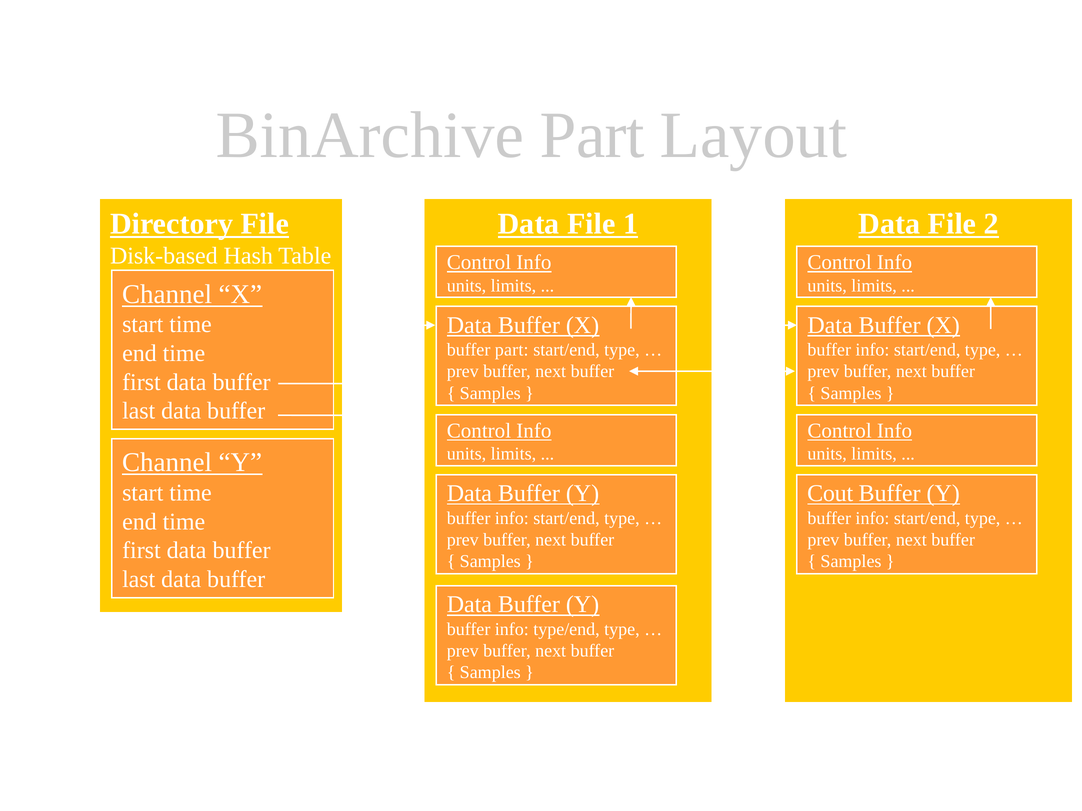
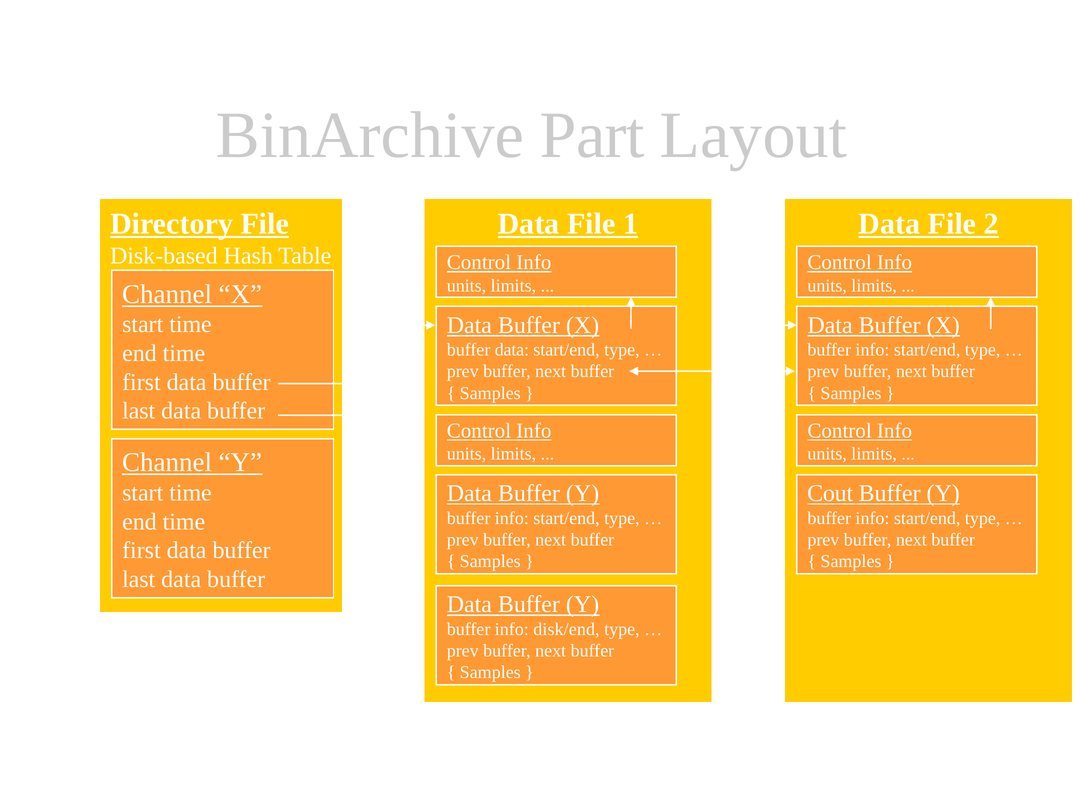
part at (512, 350): part -> data
type/end: type/end -> disk/end
